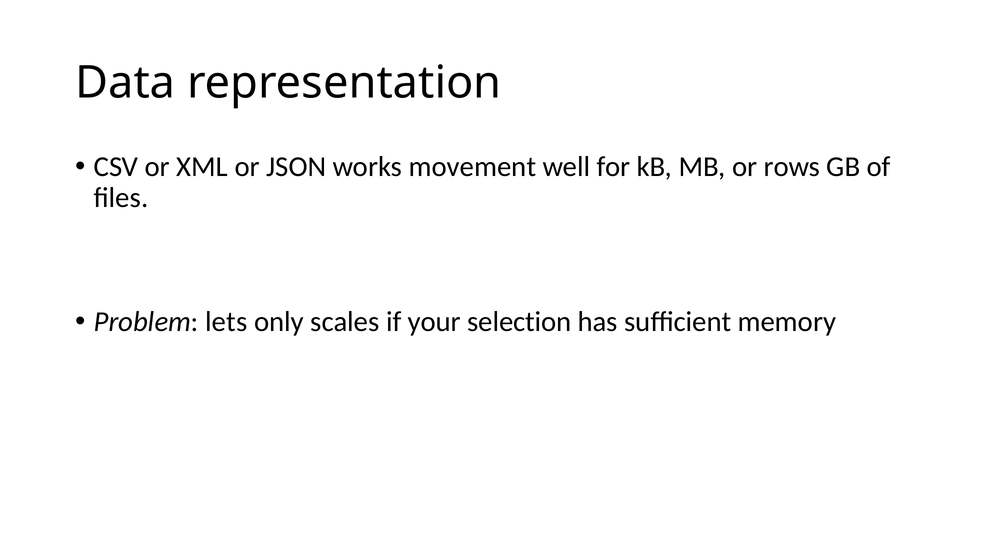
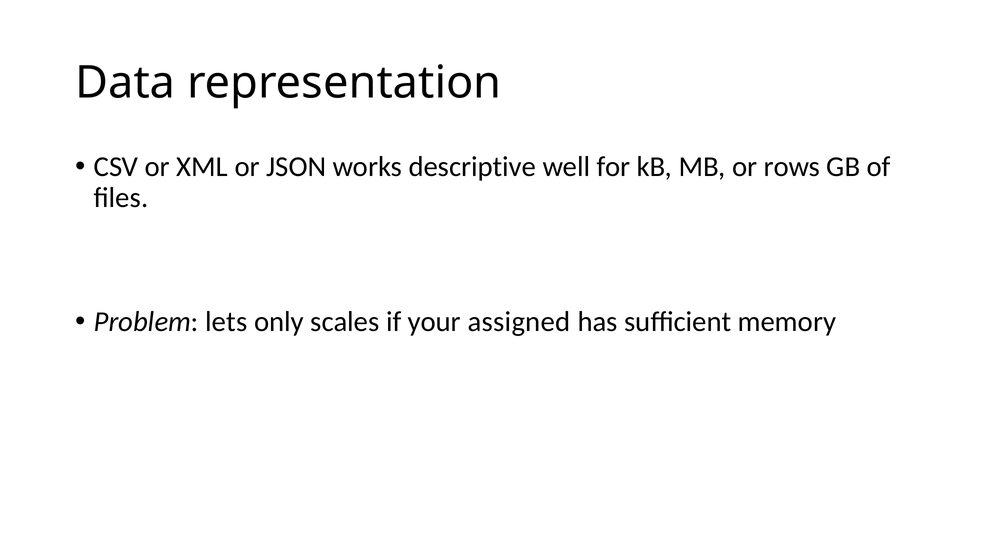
movement: movement -> descriptive
selection: selection -> assigned
